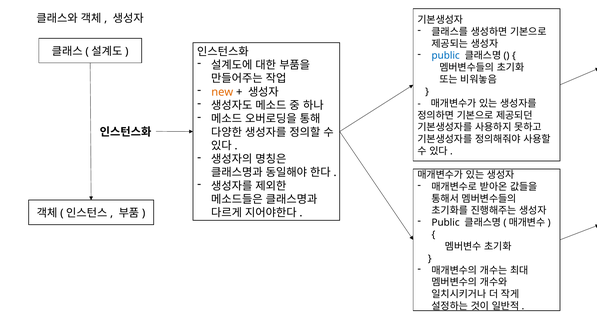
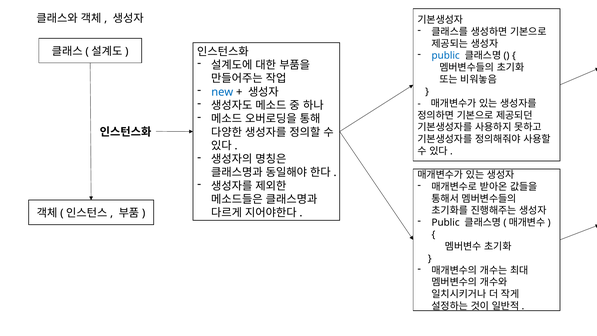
new colour: orange -> blue
